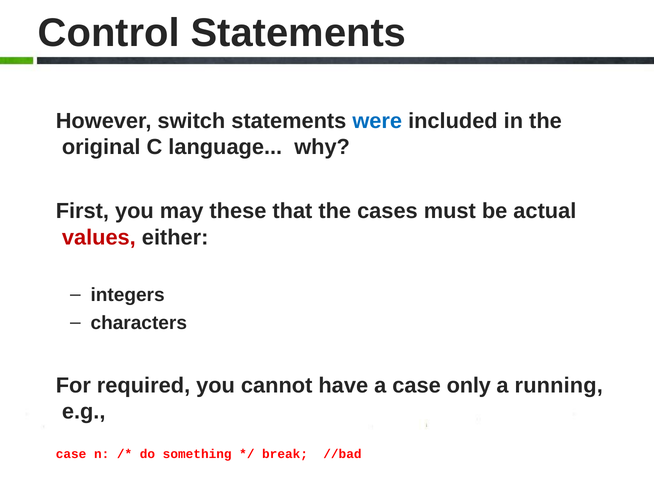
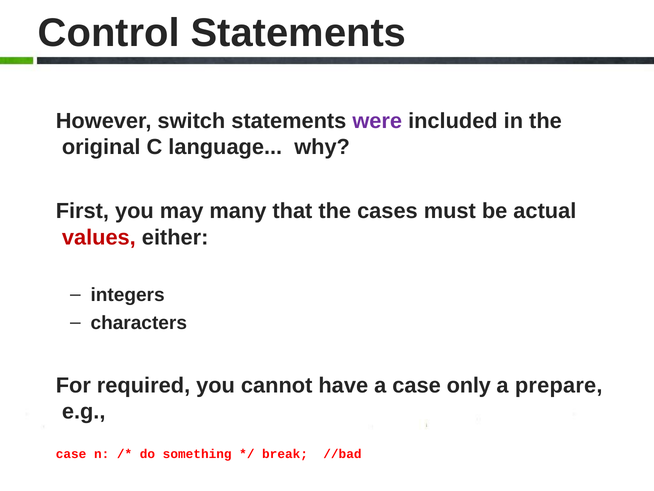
were colour: blue -> purple
these: these -> many
running: running -> prepare
